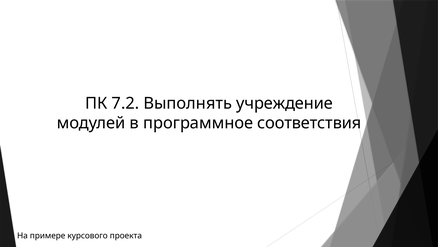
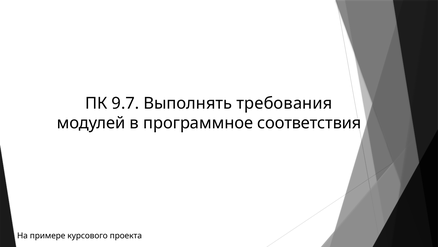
7.2: 7.2 -> 9.7
учреждение: учреждение -> требования
